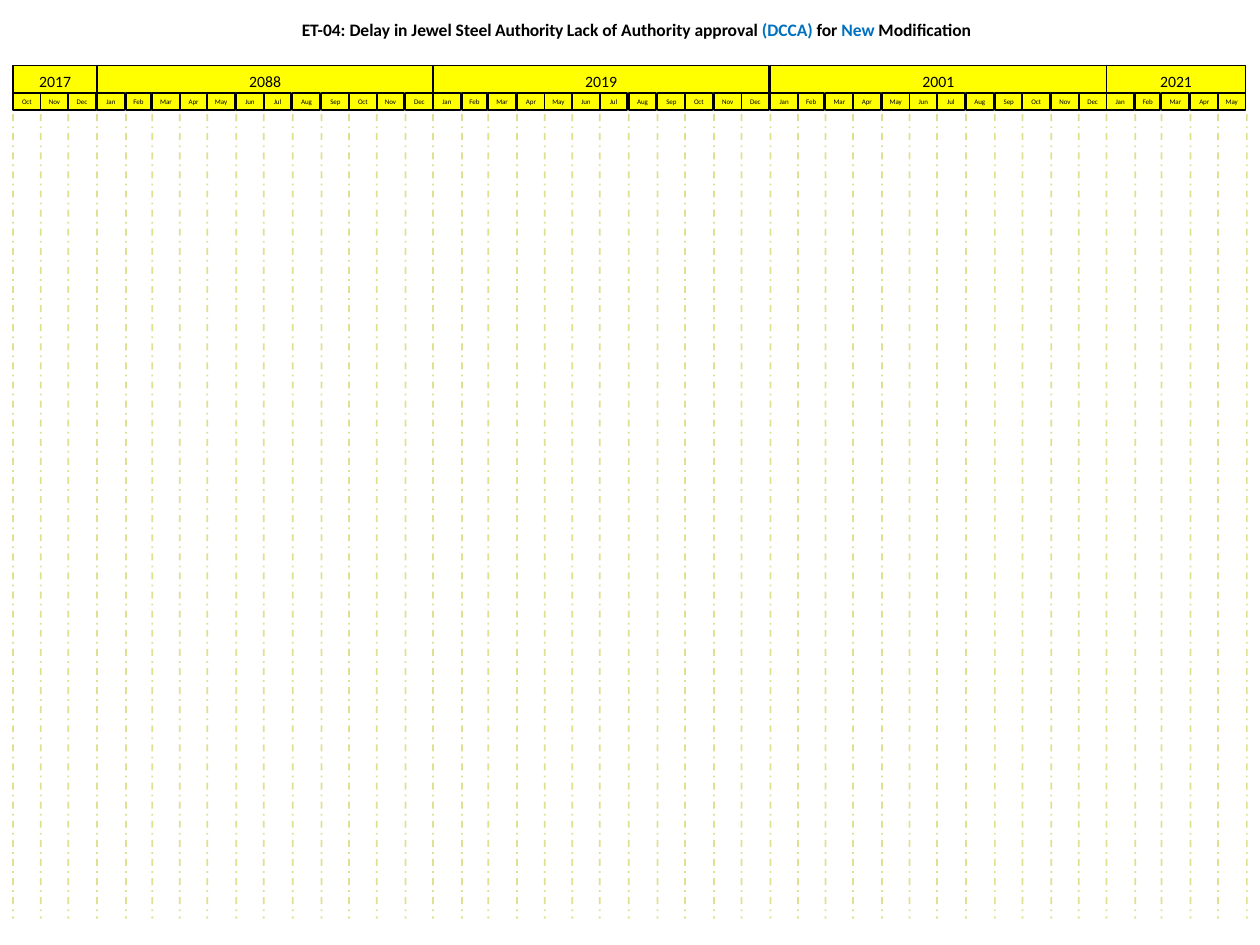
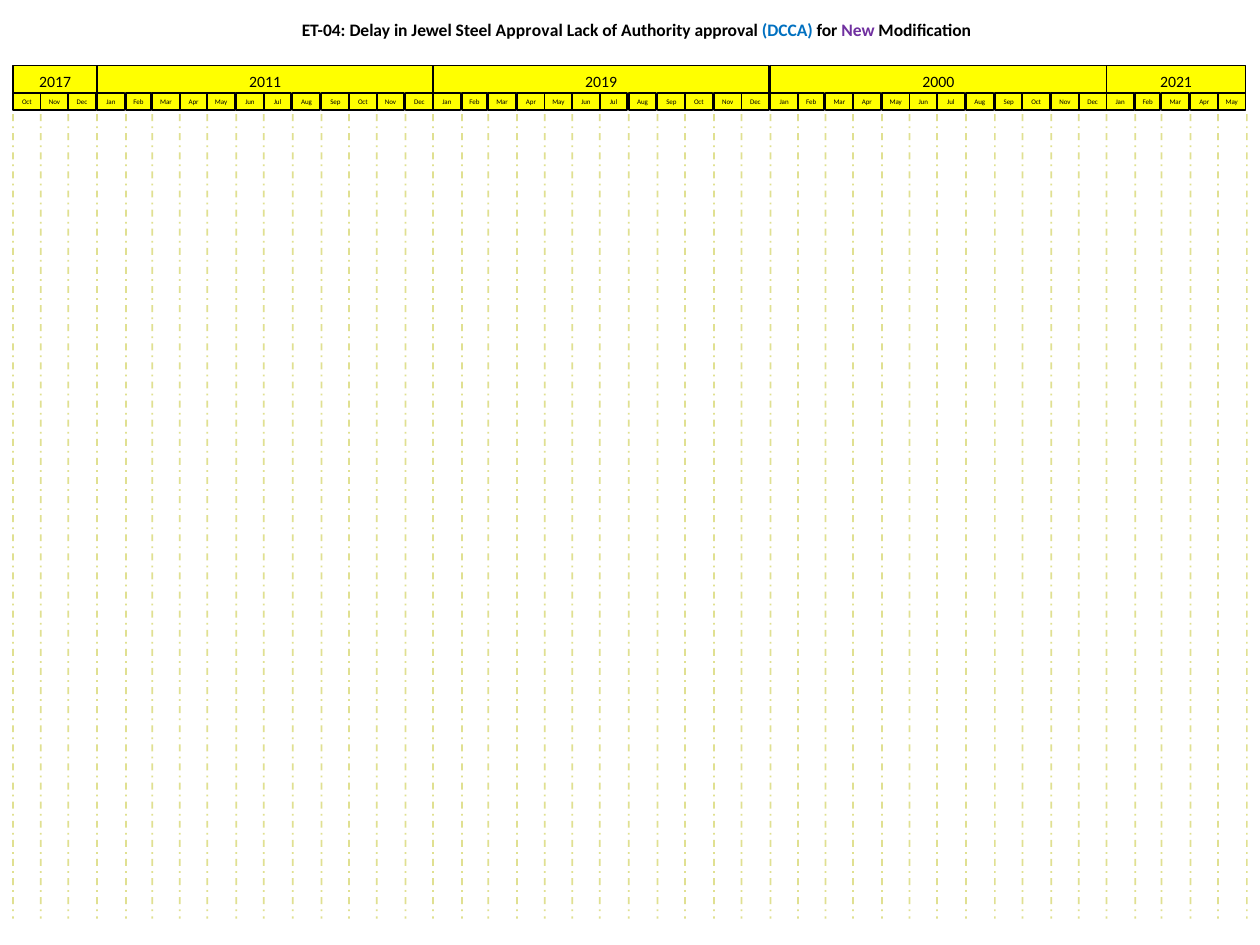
Steel Authority: Authority -> Approval
New colour: blue -> purple
2088: 2088 -> 2011
2001: 2001 -> 2000
